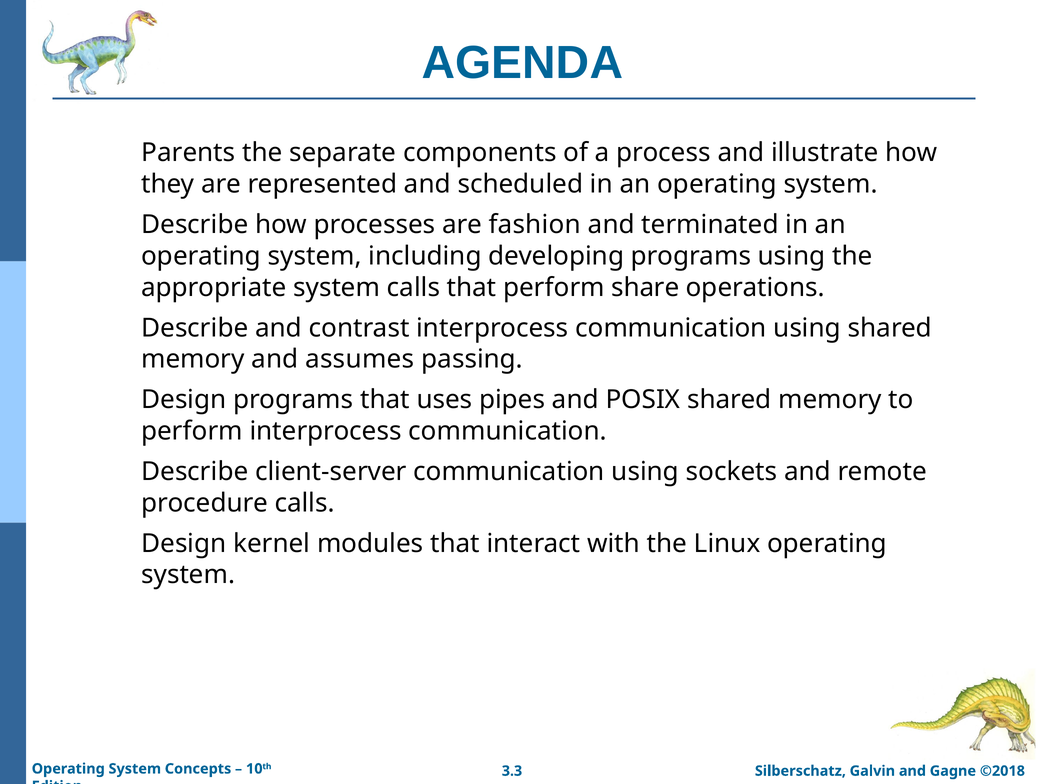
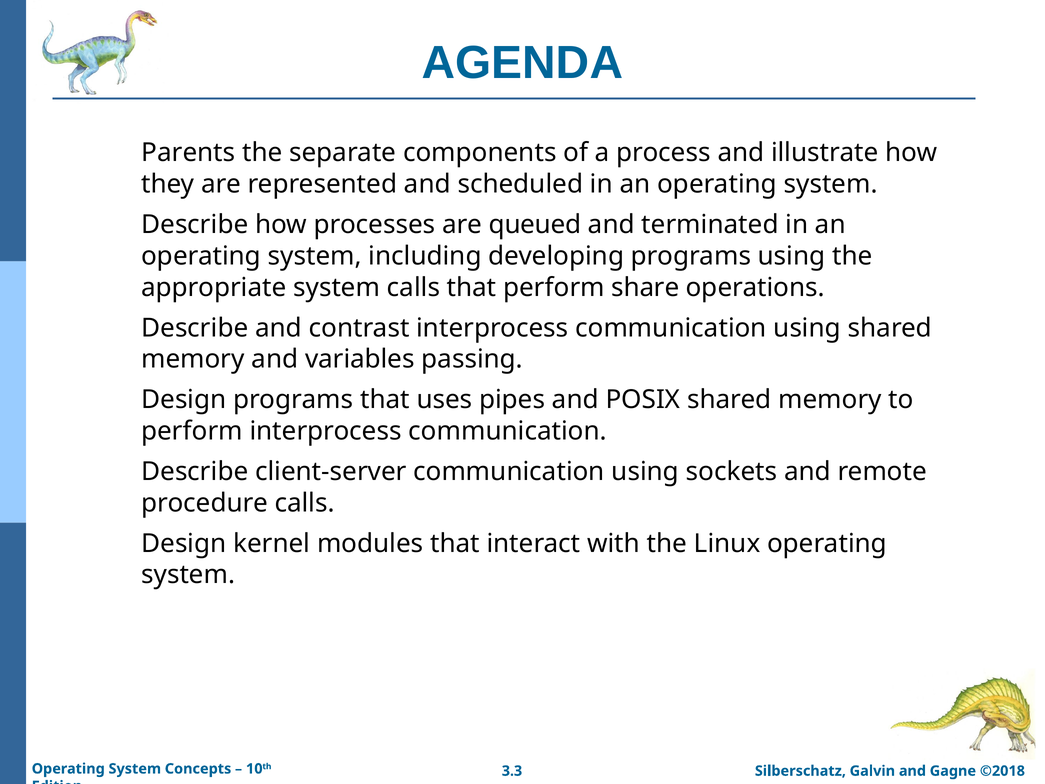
fashion: fashion -> queued
assumes: assumes -> variables
